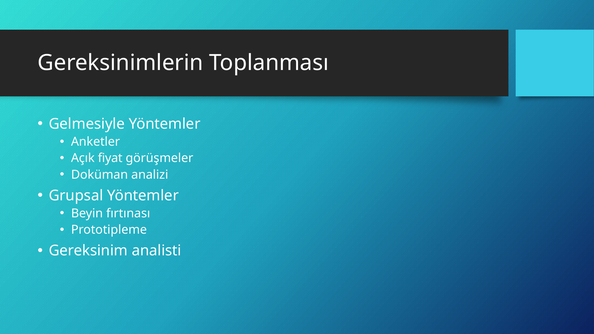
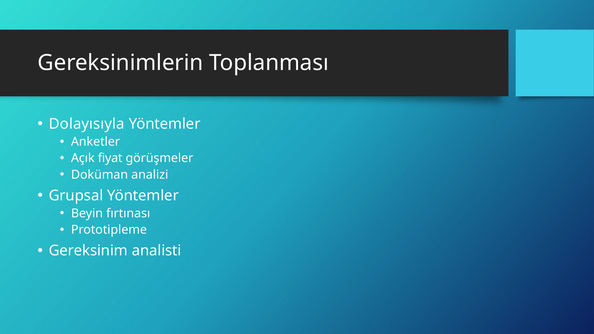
Gelmesiyle: Gelmesiyle -> Dolayısıyla
